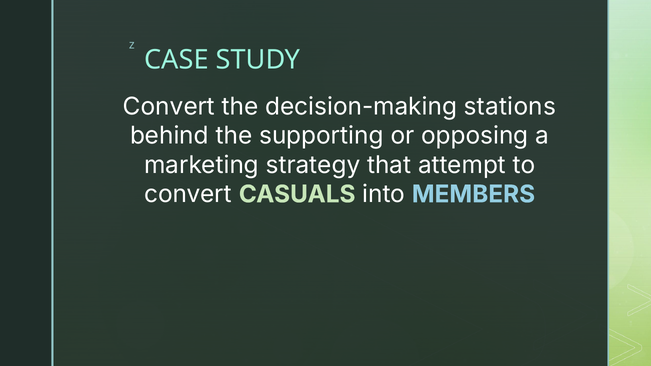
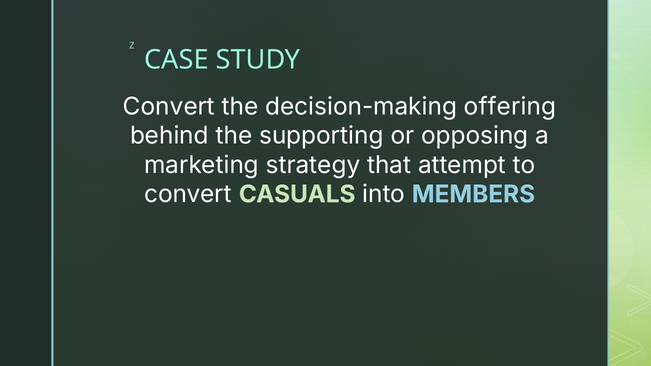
stations: stations -> offering
